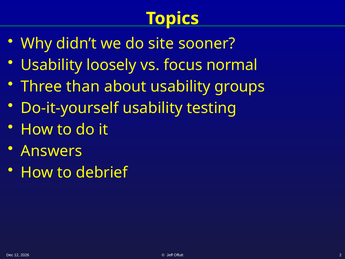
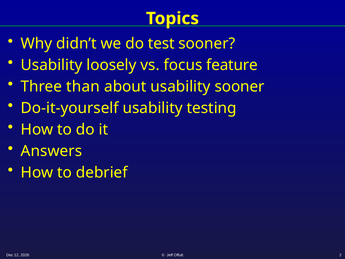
site: site -> test
normal: normal -> feature
usability groups: groups -> sooner
